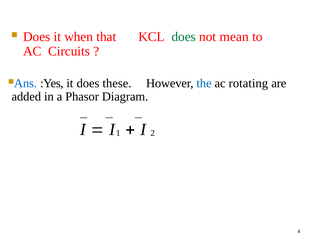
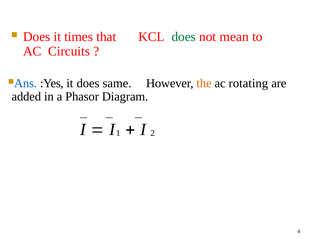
when: when -> times
these: these -> same
the colour: blue -> orange
